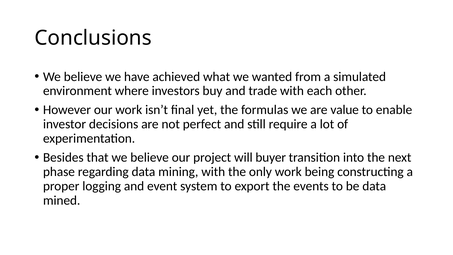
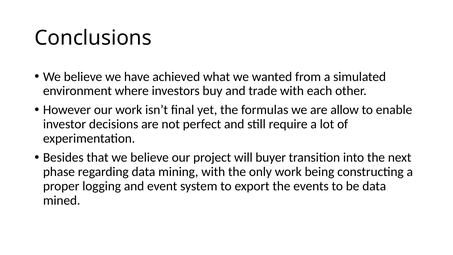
value: value -> allow
